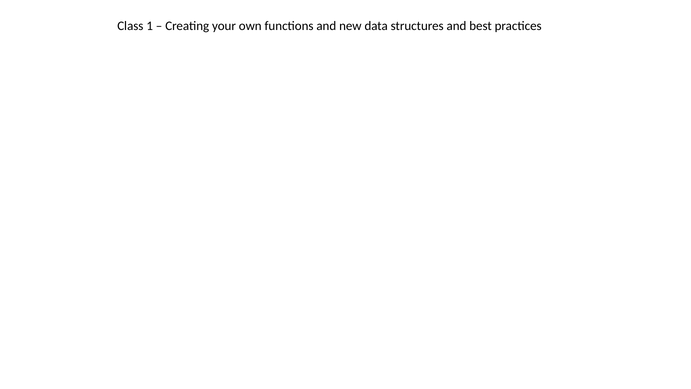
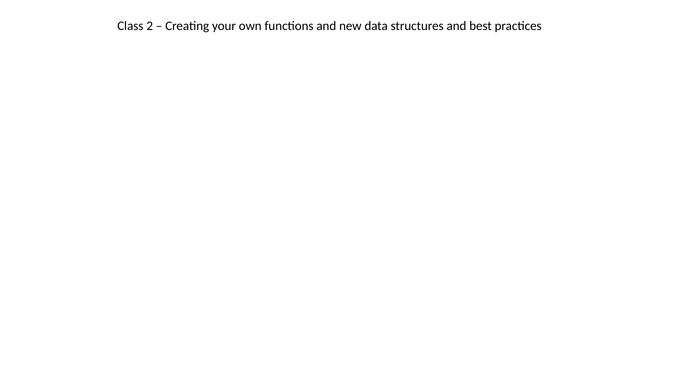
1: 1 -> 2
